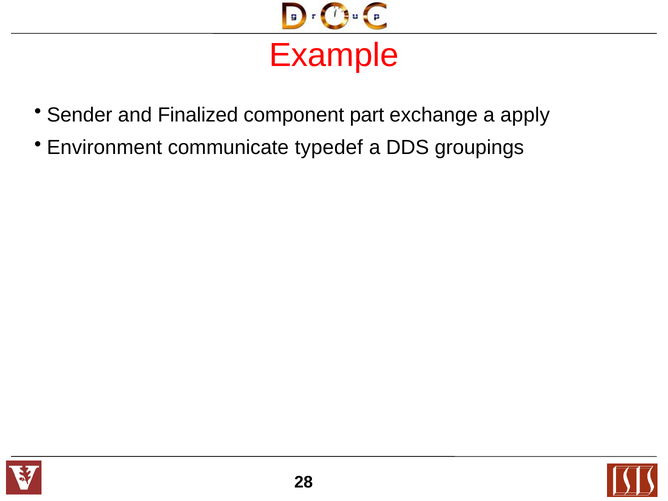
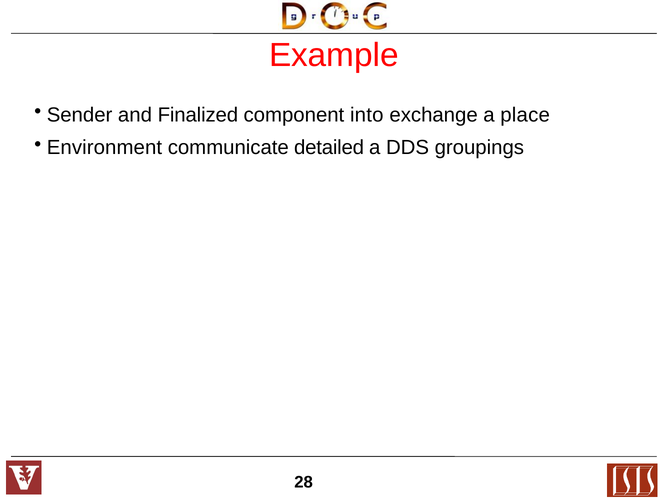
part: part -> into
apply: apply -> place
typedef: typedef -> detailed
